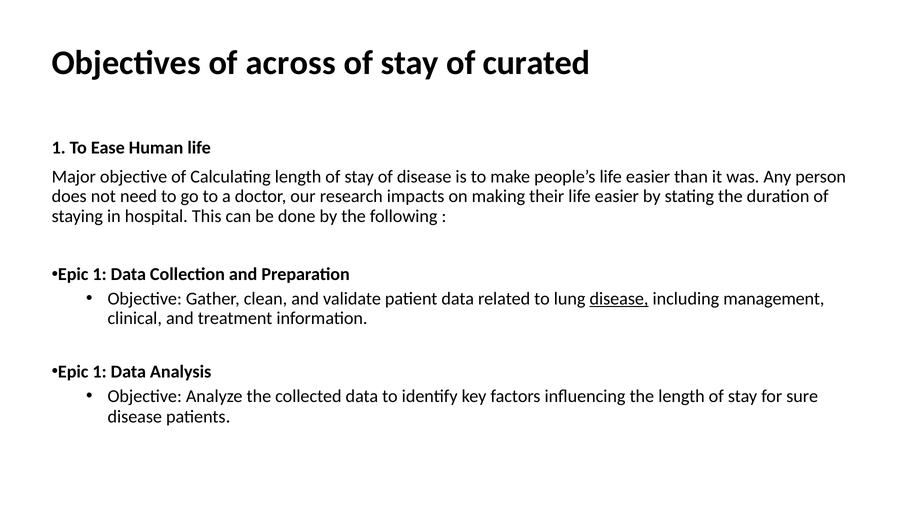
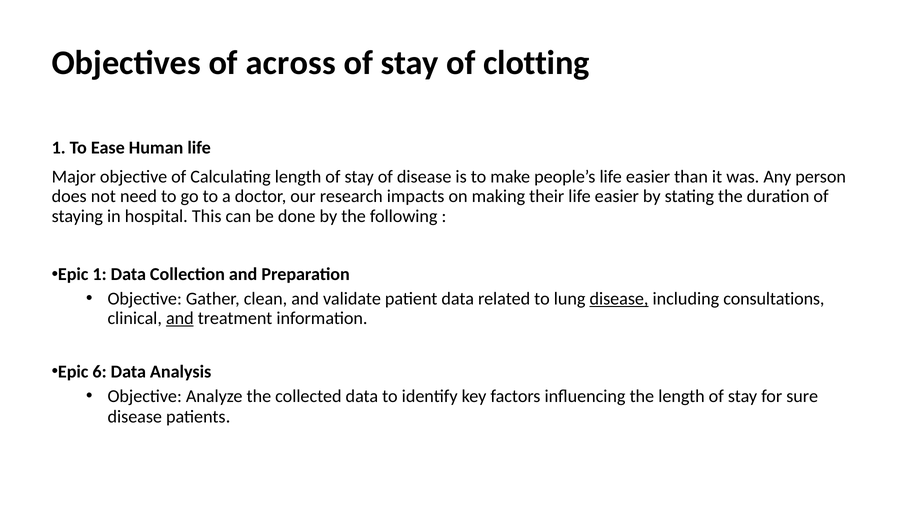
curated: curated -> clotting
management: management -> consultations
and at (180, 318) underline: none -> present
1 at (100, 372): 1 -> 6
